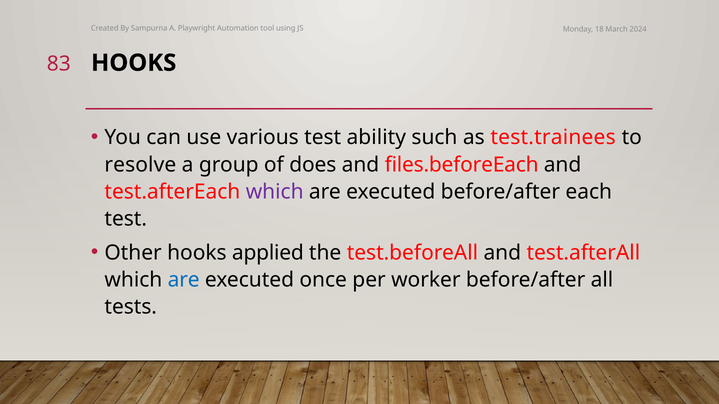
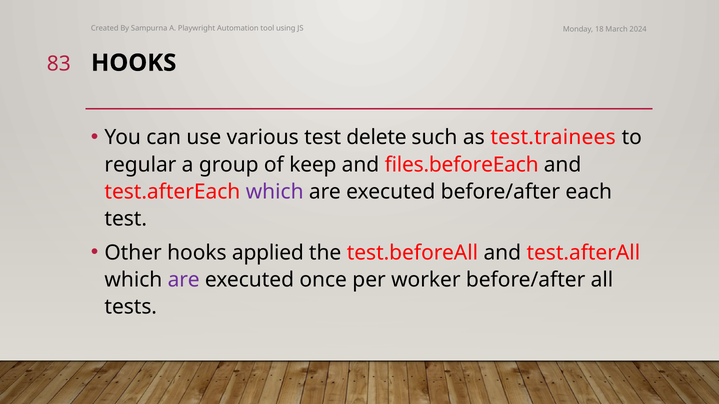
ability: ability -> delete
resolve: resolve -> regular
does: does -> keep
are at (184, 280) colour: blue -> purple
